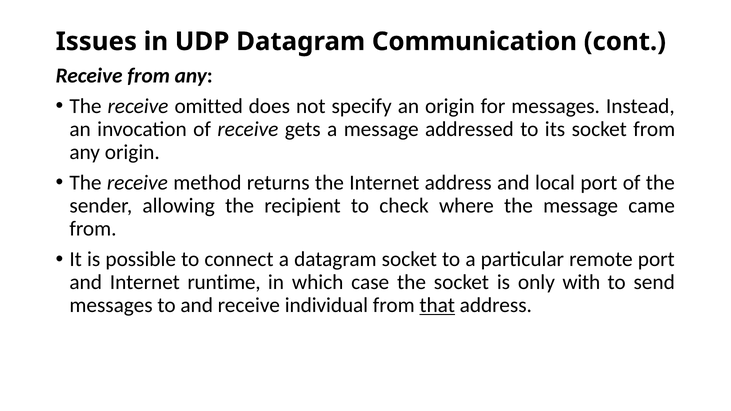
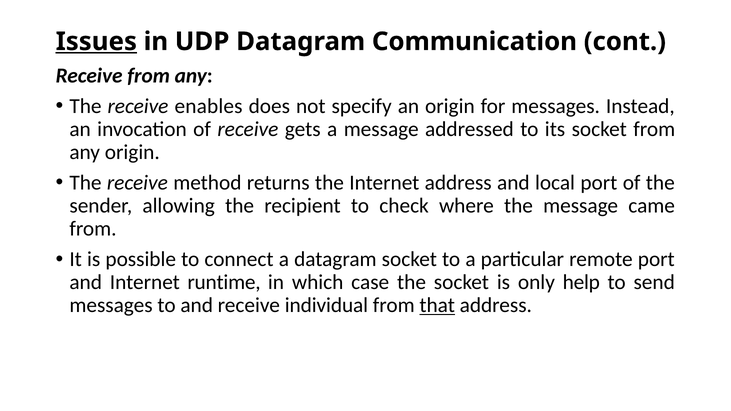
Issues underline: none -> present
omitted: omitted -> enables
with: with -> help
